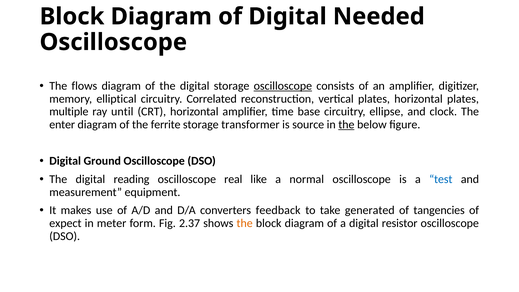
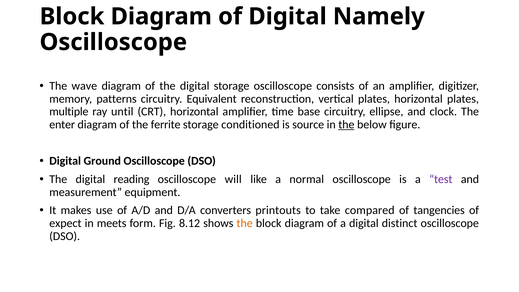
Needed: Needed -> Namely
flows: flows -> wave
oscilloscope at (283, 86) underline: present -> none
elliptical: elliptical -> patterns
Correlated: Correlated -> Equivalent
transformer: transformer -> conditioned
real: real -> will
test colour: blue -> purple
feedback: feedback -> printouts
generated: generated -> compared
meter: meter -> meets
2.37: 2.37 -> 8.12
resistor: resistor -> distinct
